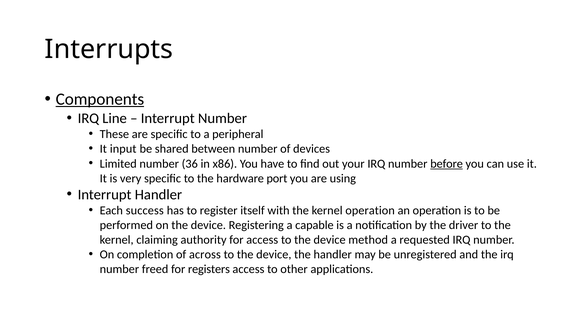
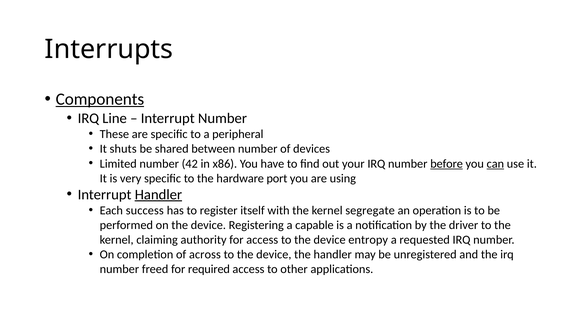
input: input -> shuts
36: 36 -> 42
can underline: none -> present
Handler at (158, 195) underline: none -> present
kernel operation: operation -> segregate
method: method -> entropy
registers: registers -> required
